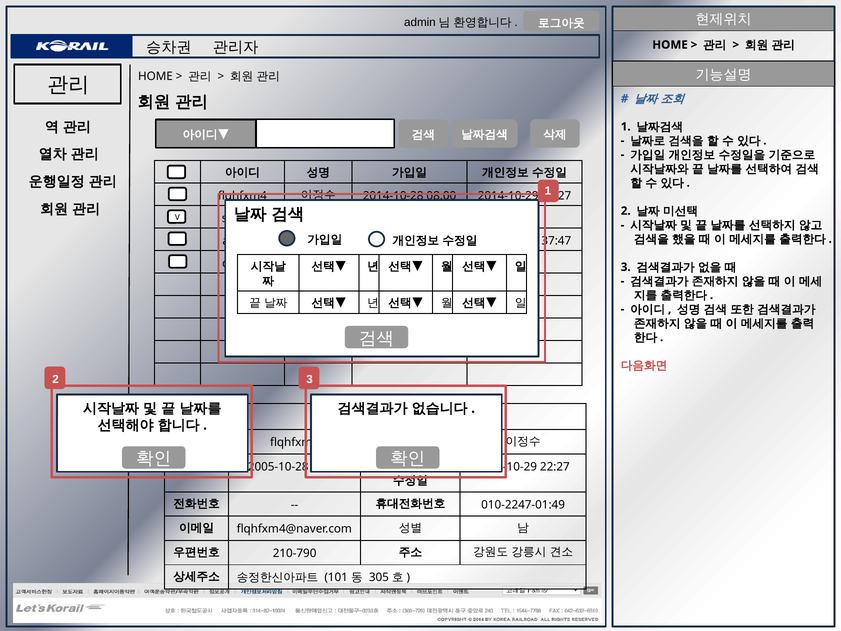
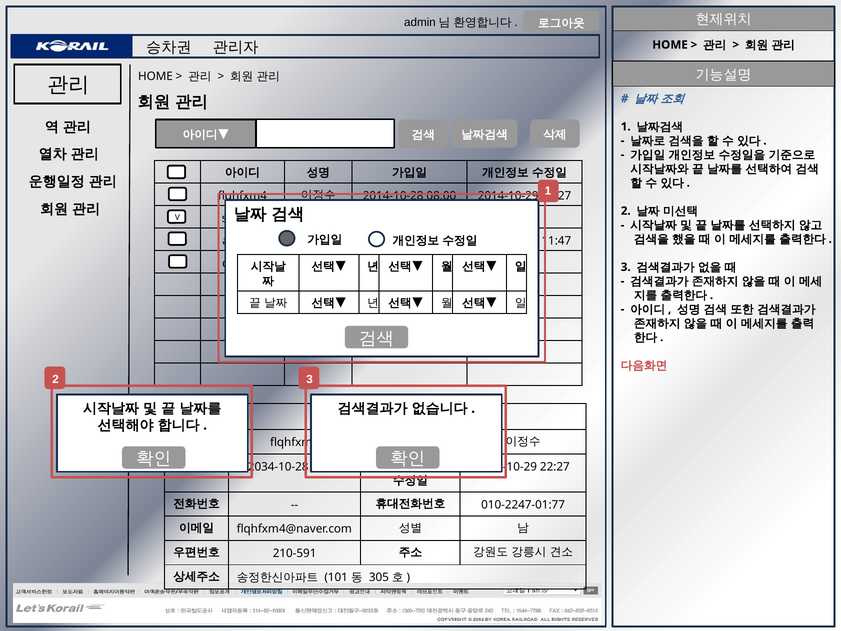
37:47: 37:47 -> 11:47
2005-10-28: 2005-10-28 -> 2034-10-28
010-2247-01:49: 010-2247-01:49 -> 010-2247-01:77
210-790: 210-790 -> 210-591
